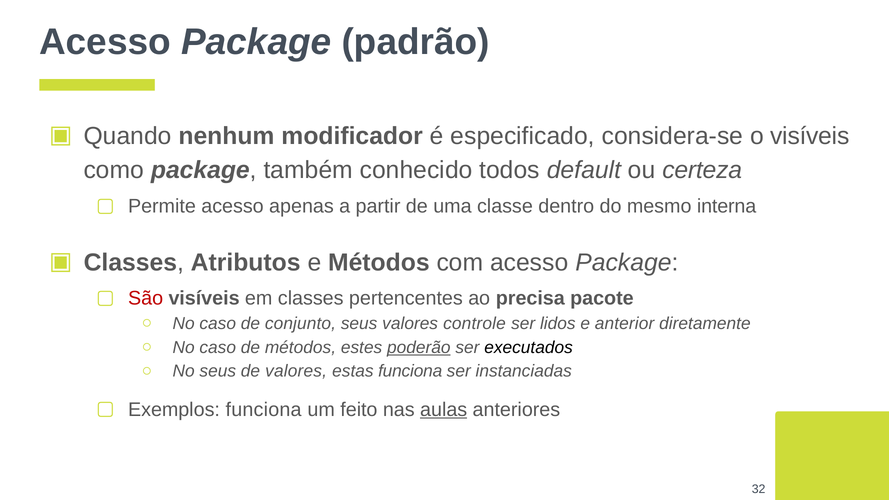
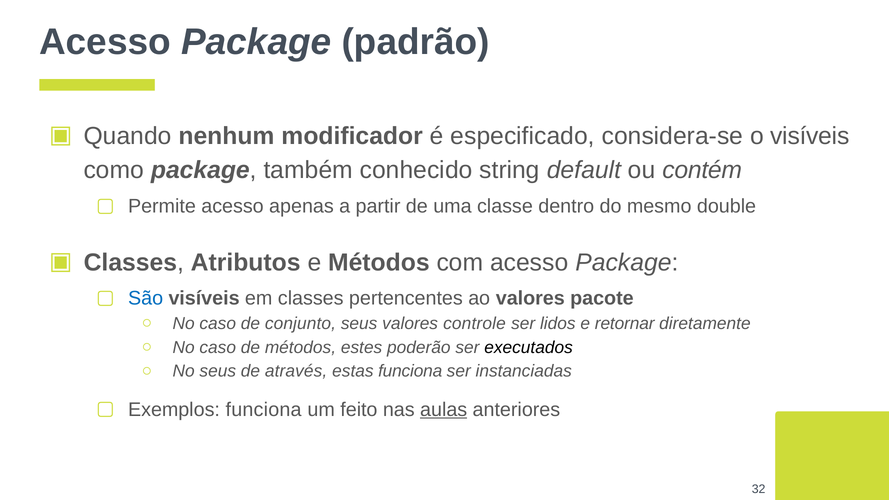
todos: todos -> string
certeza: certeza -> contém
interna: interna -> double
São colour: red -> blue
ao precisa: precisa -> valores
anterior: anterior -> retornar
poderão underline: present -> none
de valores: valores -> através
